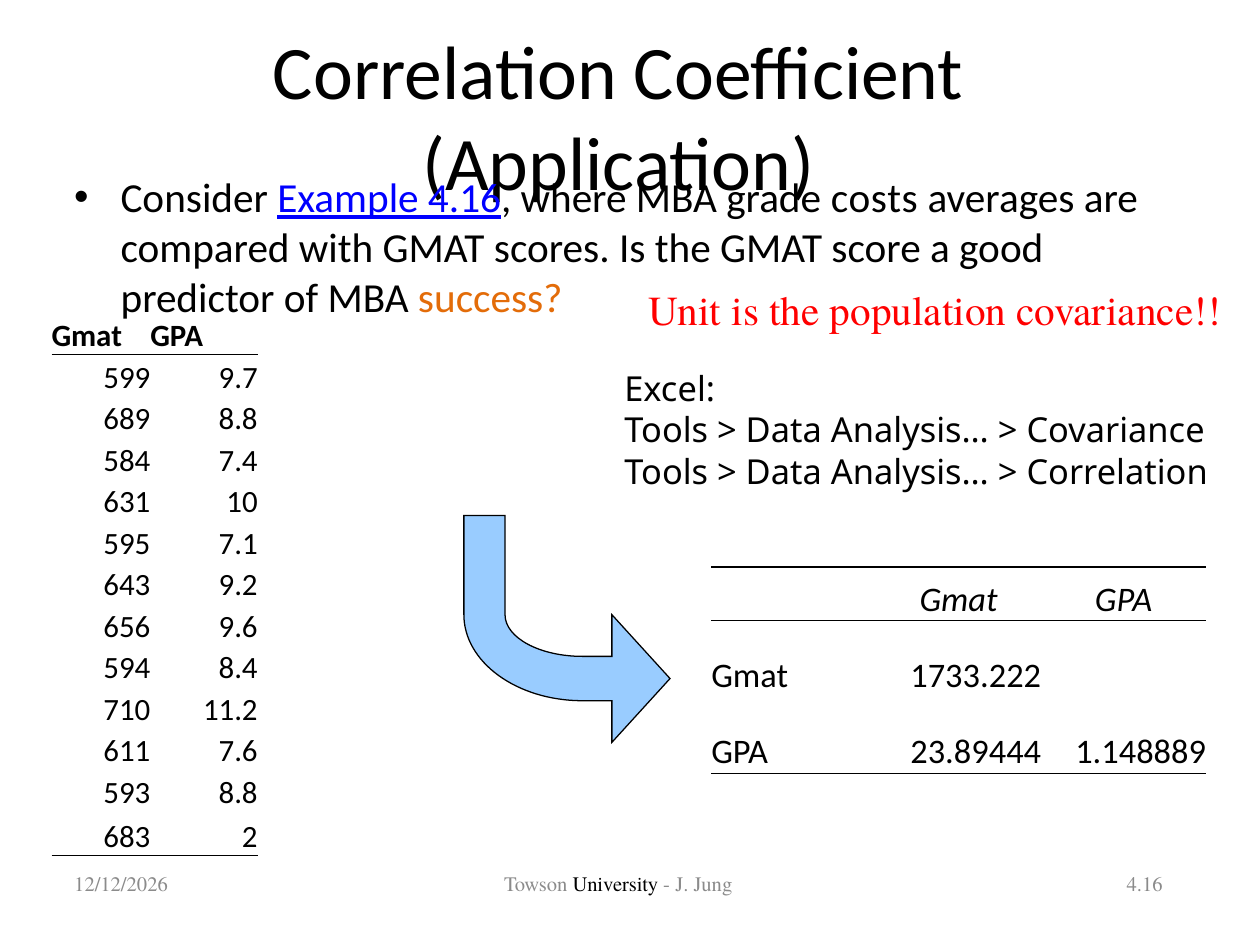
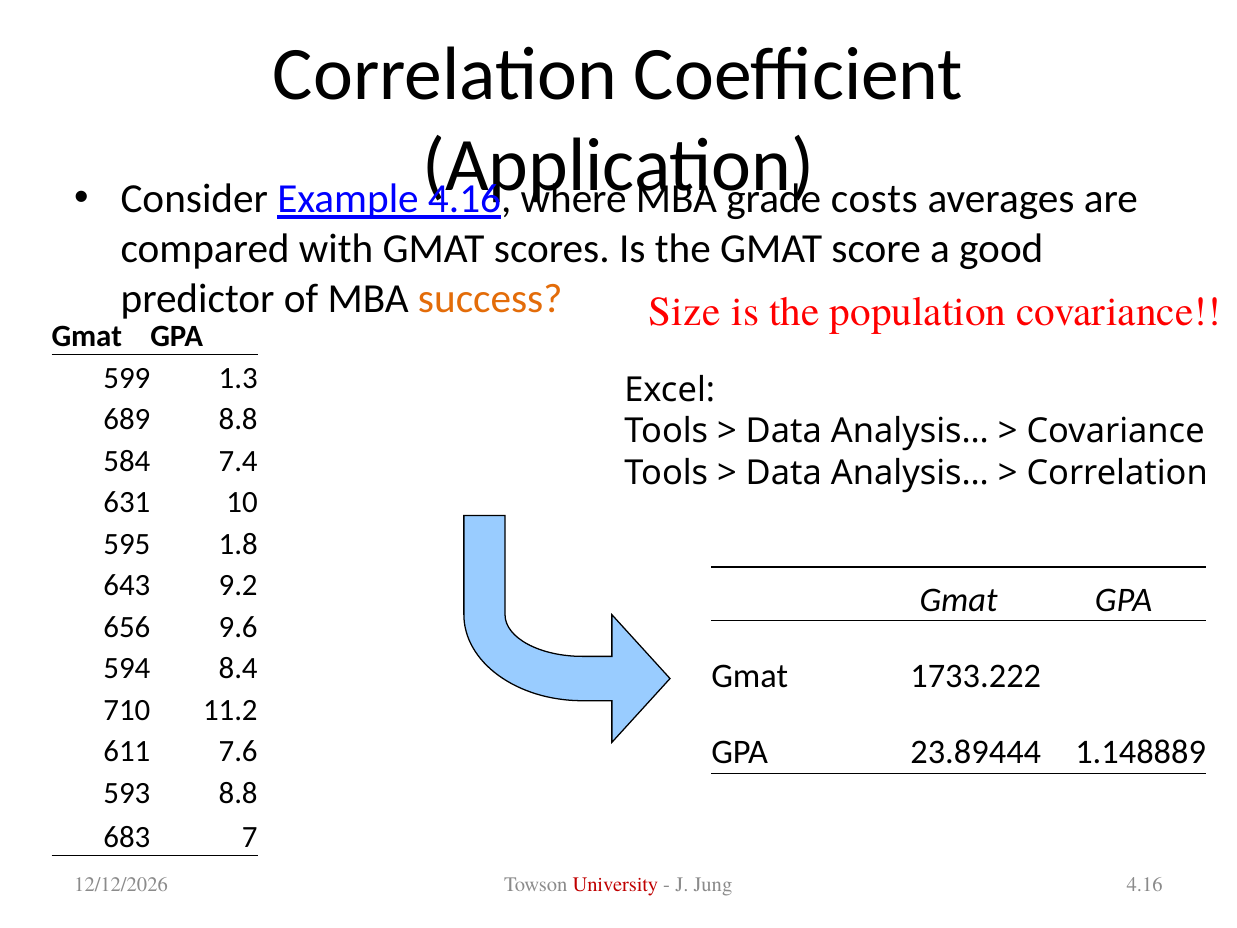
Unit: Unit -> Size
9.7: 9.7 -> 1.3
7.1: 7.1 -> 1.8
2: 2 -> 7
University colour: black -> red
